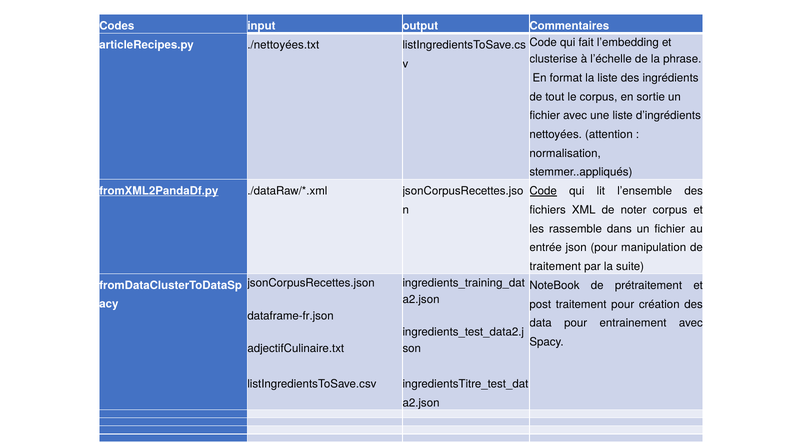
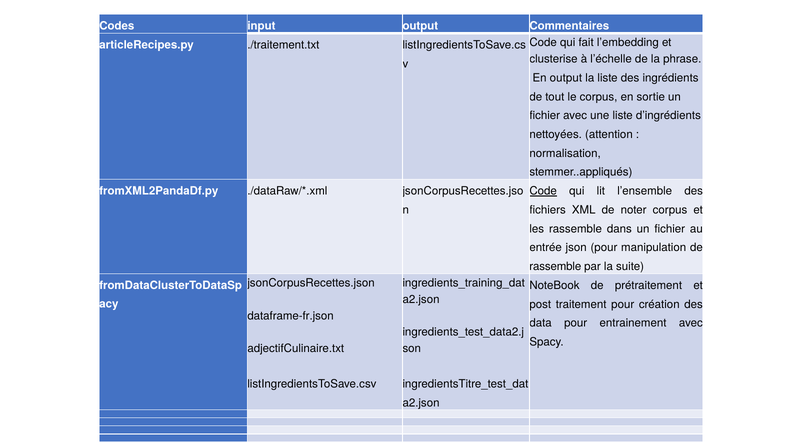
./nettoyées.txt: ./nettoyées.txt -> ./traitement.txt
En format: format -> output
fromXML2PandaDf.py underline: present -> none
traitement at (555, 267): traitement -> rassemble
